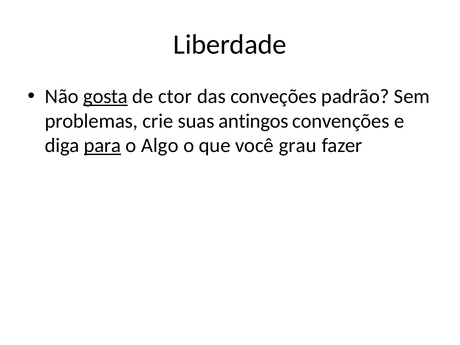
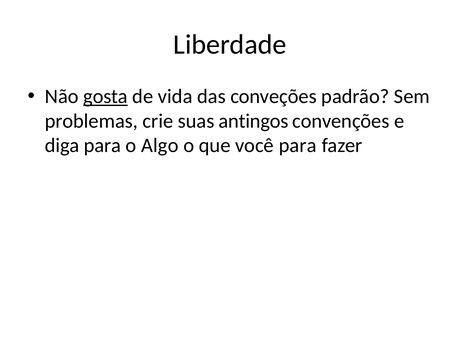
ctor: ctor -> vida
para at (103, 146) underline: present -> none
você grau: grau -> para
